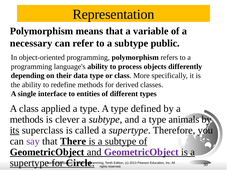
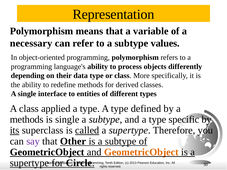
public: public -> values
is clever: clever -> single
animals: animals -> specific
called underline: none -> present
There: There -> Other
GeometricObject at (141, 152) colour: purple -> orange
